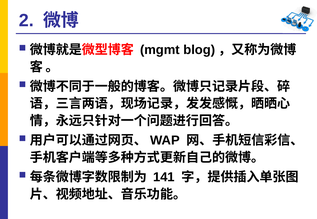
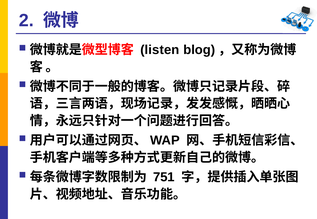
mgmt: mgmt -> listen
141: 141 -> 751
